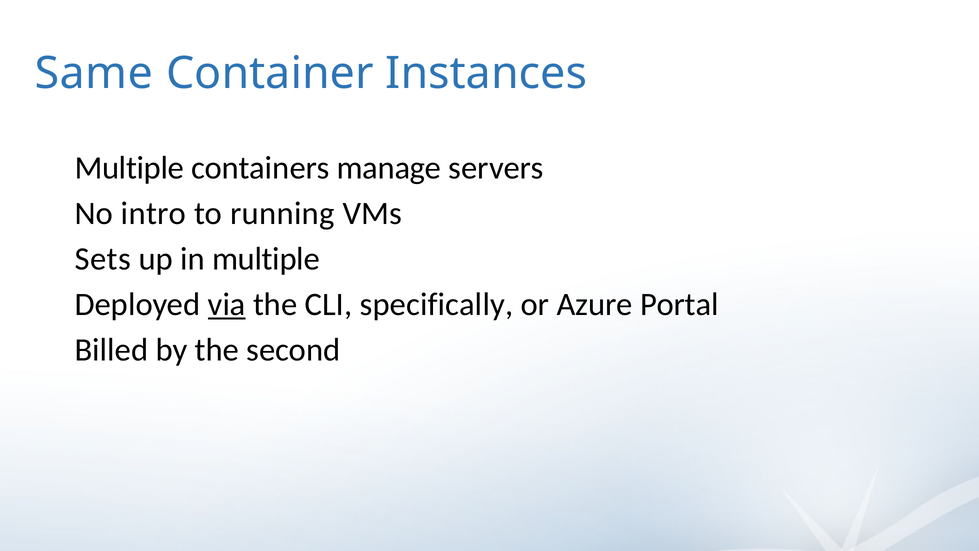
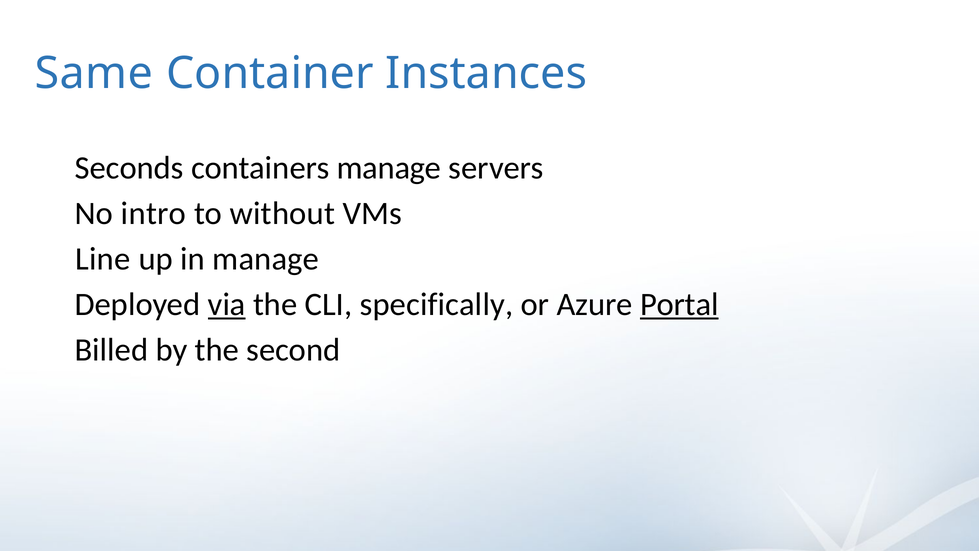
Multiple at (129, 168): Multiple -> Seconds
running: running -> without
Sets: Sets -> Line
in multiple: multiple -> manage
Portal underline: none -> present
